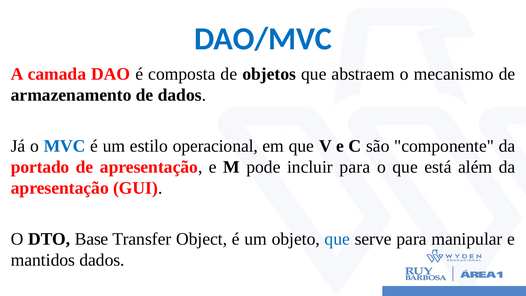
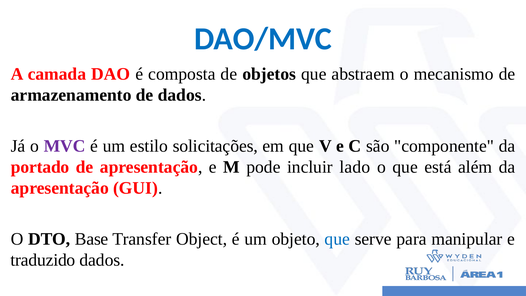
MVC colour: blue -> purple
operacional: operacional -> solicitações
incluir para: para -> lado
mantidos: mantidos -> traduzido
